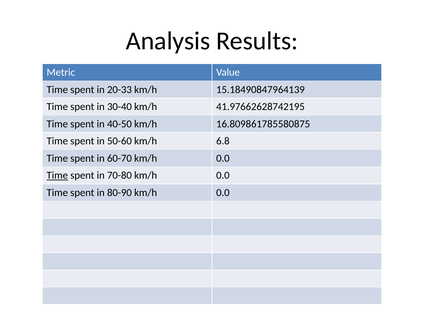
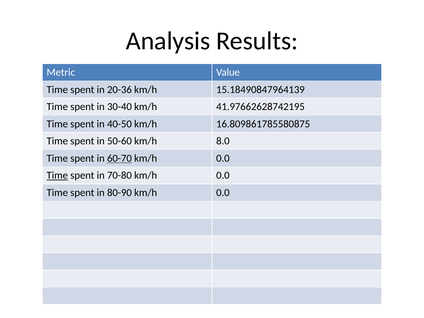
20-33: 20-33 -> 20-36
6.8: 6.8 -> 8.0
60-70 underline: none -> present
